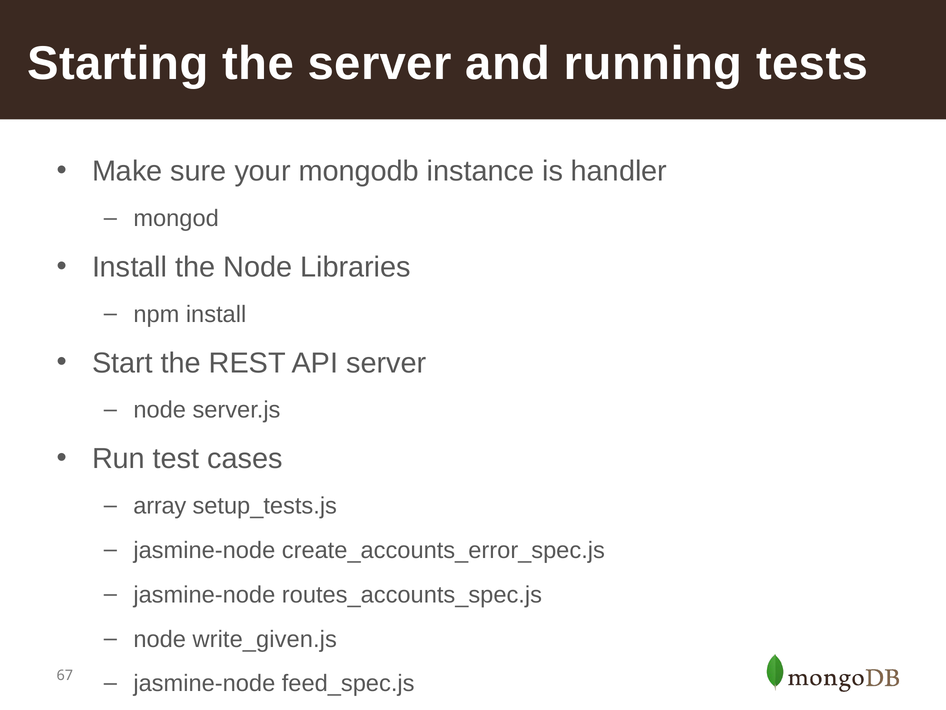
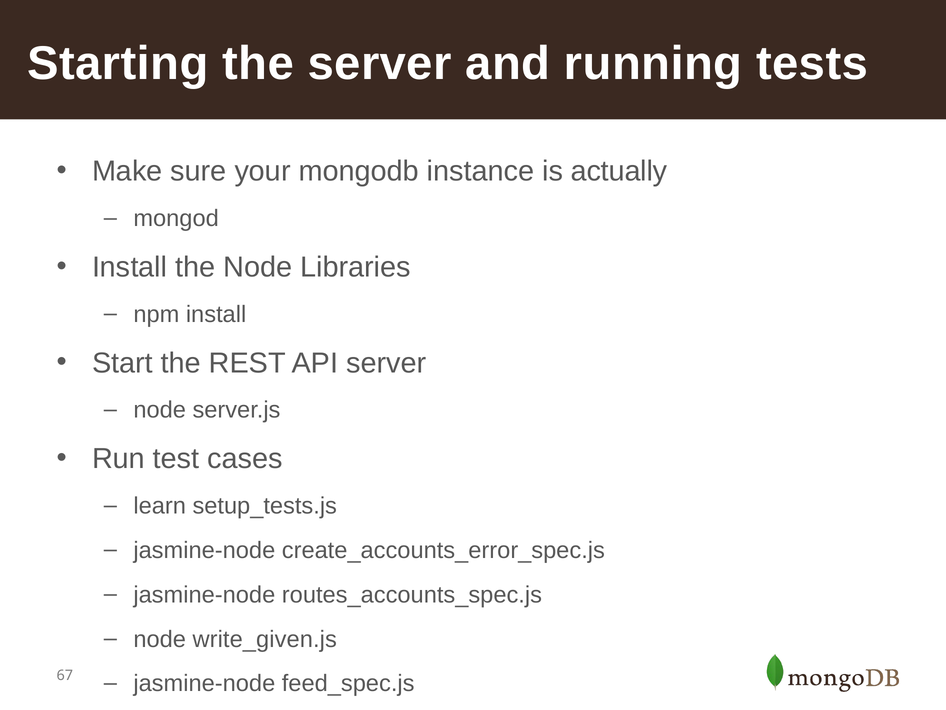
handler: handler -> actually
array: array -> learn
